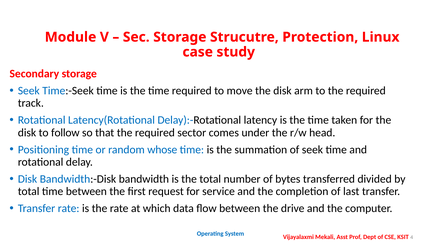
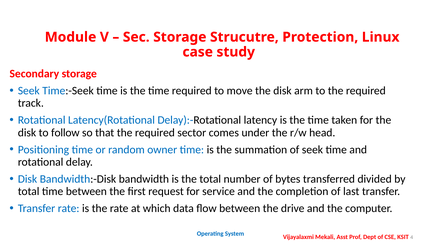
whose: whose -> owner
